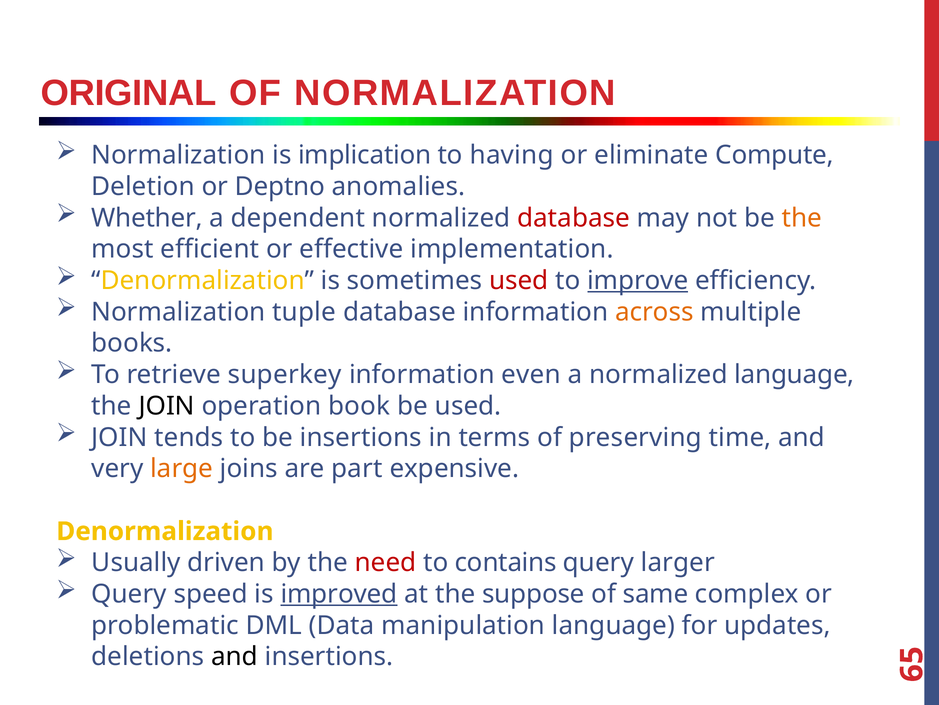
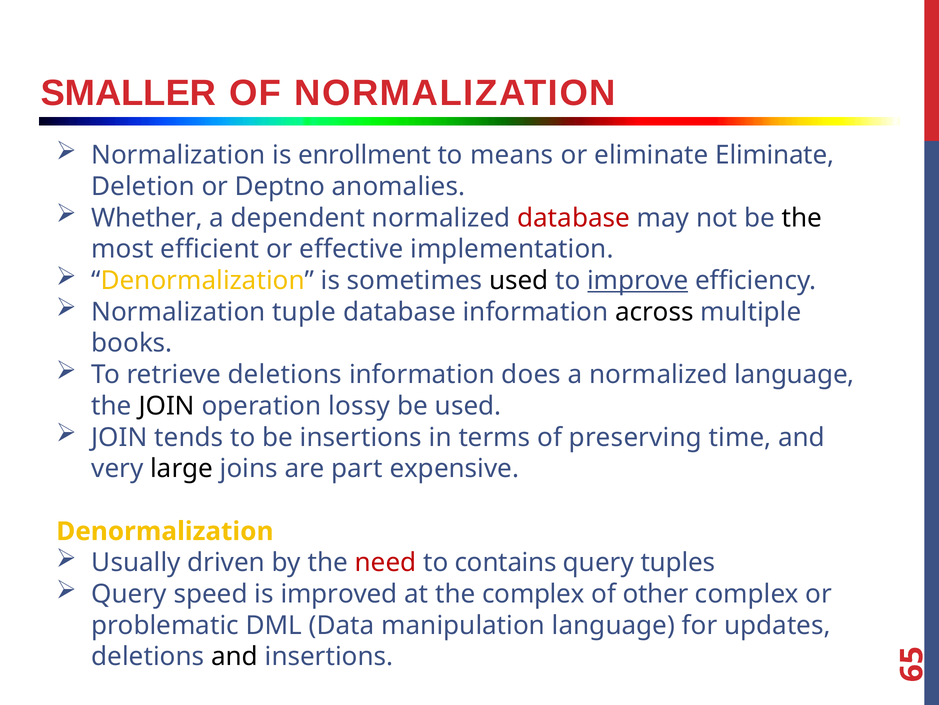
ORIGINAL: ORIGINAL -> SMALLER
implication: implication -> enrollment
having: having -> means
eliminate Compute: Compute -> Eliminate
the at (802, 218) colour: orange -> black
used at (519, 280) colour: red -> black
across colour: orange -> black
retrieve superkey: superkey -> deletions
even: even -> does
book: book -> lossy
large colour: orange -> black
larger: larger -> tuples
improved underline: present -> none
the suppose: suppose -> complex
same: same -> other
